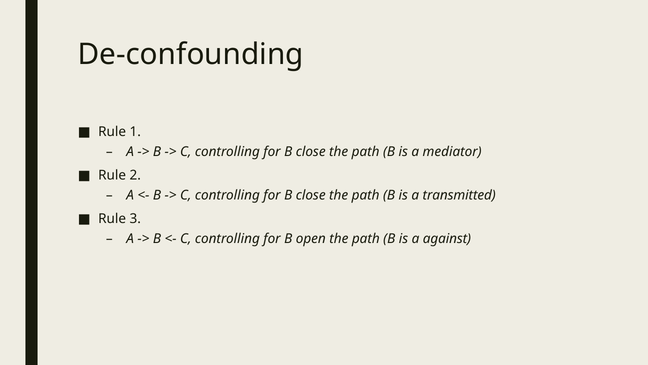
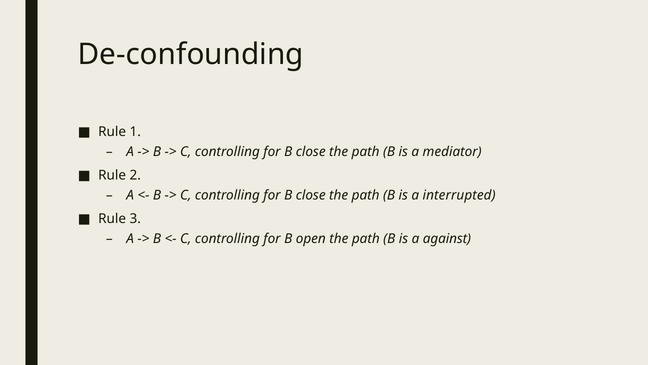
transmitted: transmitted -> interrupted
